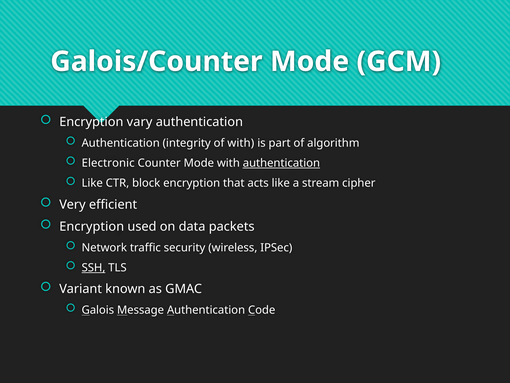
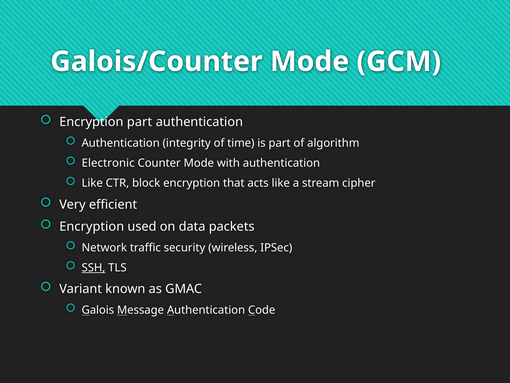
Encryption vary: vary -> part
of with: with -> time
authentication at (281, 163) underline: present -> none
